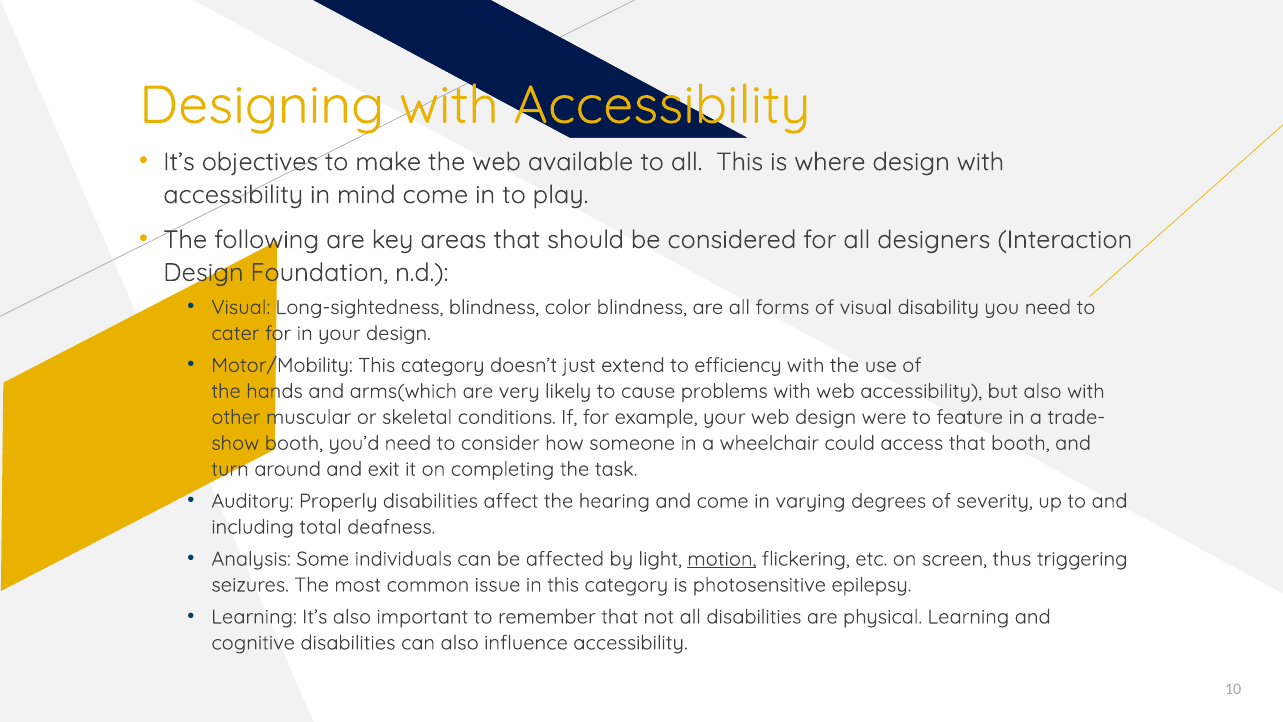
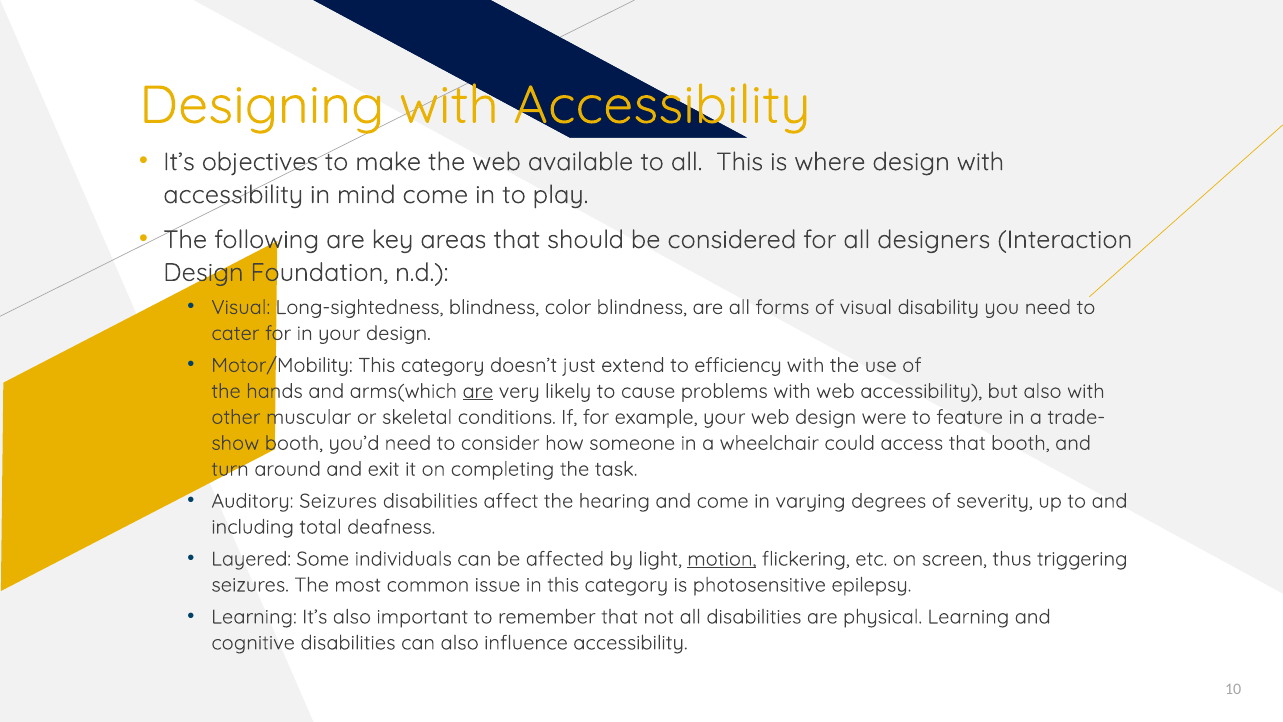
are at (478, 391) underline: none -> present
Auditory Properly: Properly -> Seizures
Analysis: Analysis -> Layered
